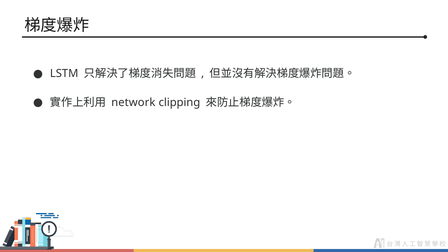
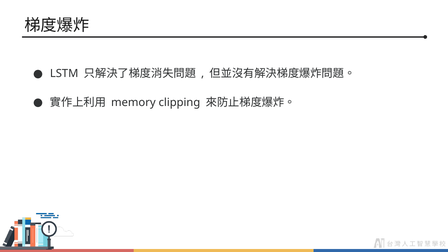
network: network -> memory
